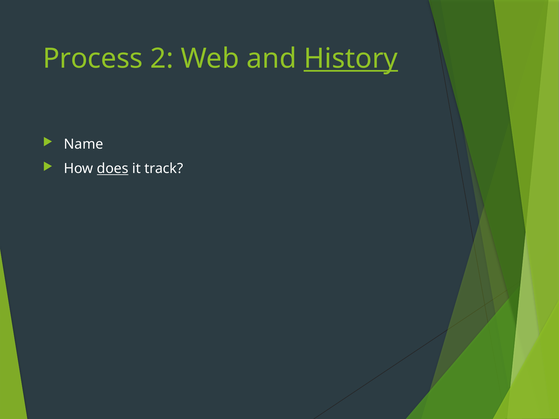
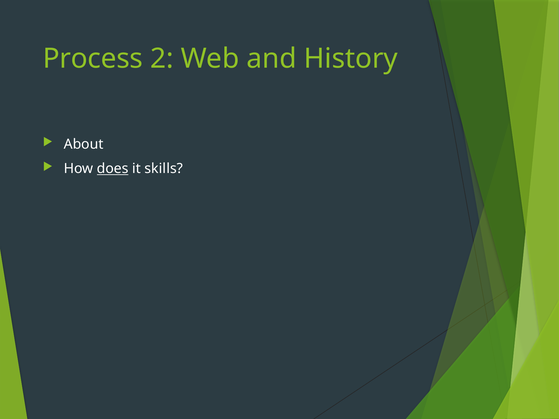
History underline: present -> none
Name: Name -> About
track: track -> skills
